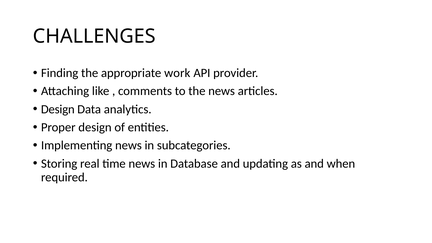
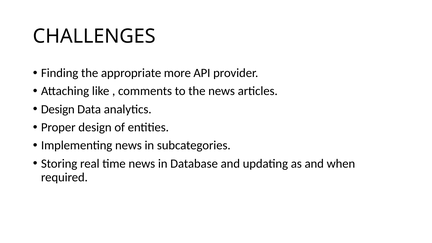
work: work -> more
